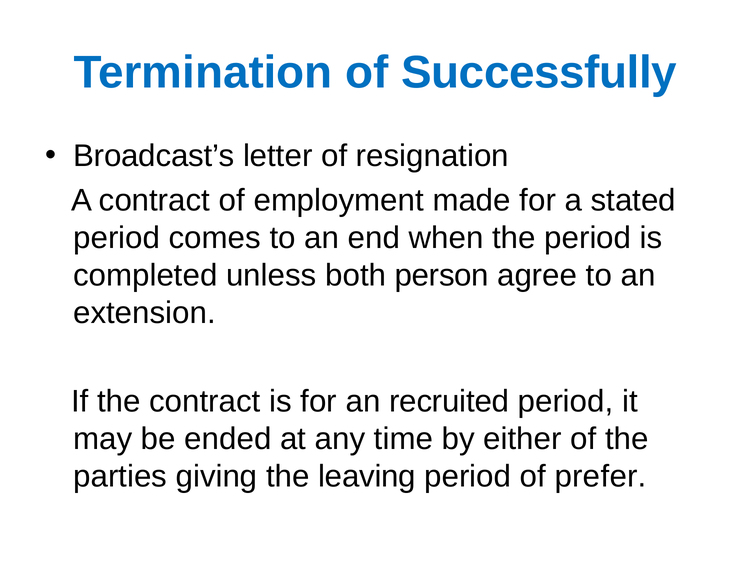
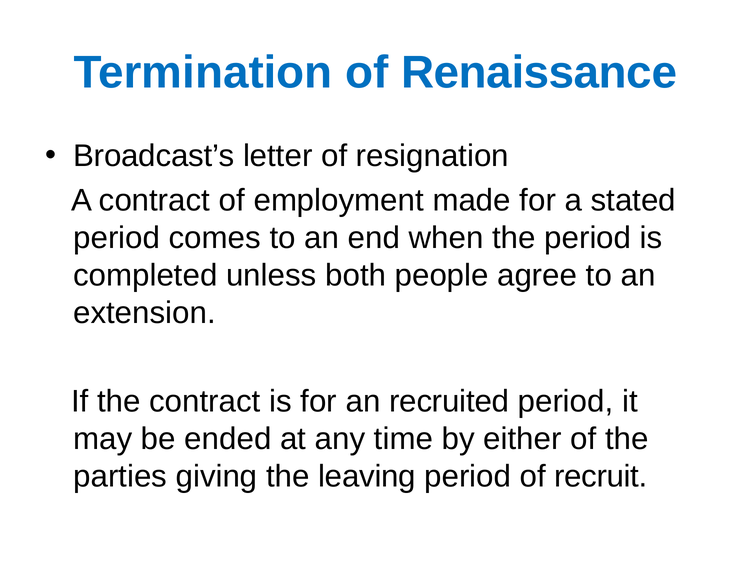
Successfully: Successfully -> Renaissance
person: person -> people
prefer: prefer -> recruit
